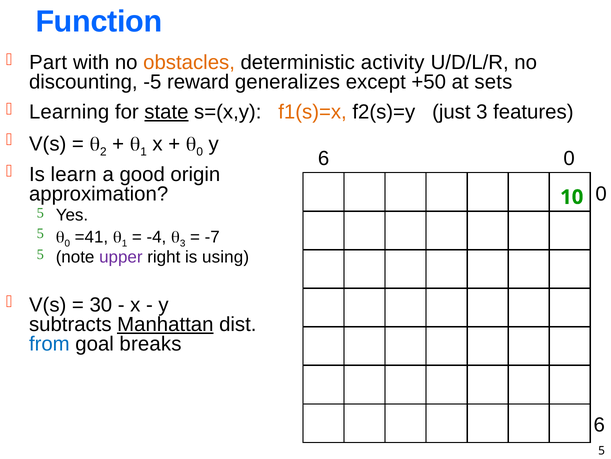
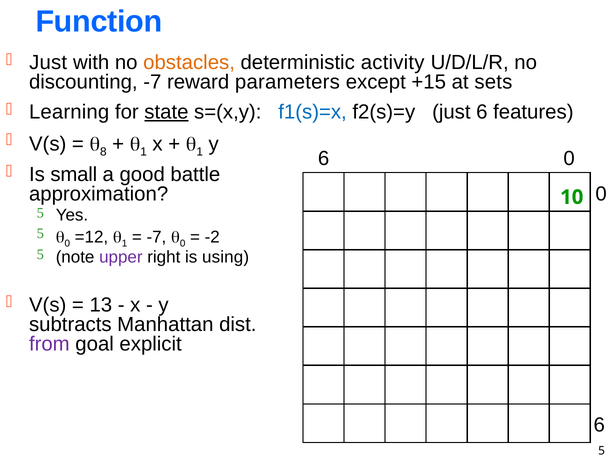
Part at (48, 63): Part -> Just
discounting -5: -5 -> -7
generalizes: generalizes -> parameters
+50: +50 -> +15
f1(s)=x colour: orange -> blue
just 3: 3 -> 6
2: 2 -> 8
0 at (200, 152): 0 -> 1
learn: learn -> small
origin: origin -> battle
=41: =41 -> =12
-4 at (156, 237): -4 -> -7
3 at (183, 243): 3 -> 0
-7: -7 -> -2
30: 30 -> 13
Manhattan underline: present -> none
from colour: blue -> purple
breaks: breaks -> explicit
